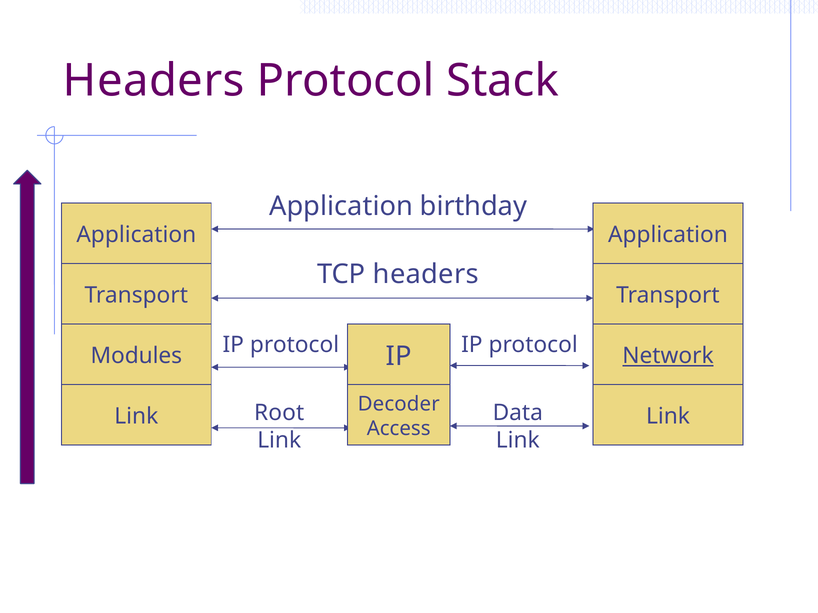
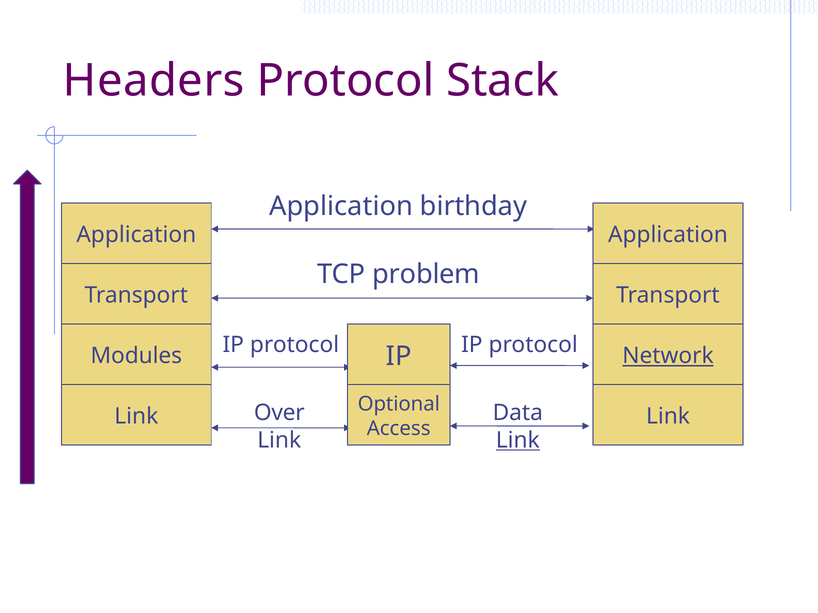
TCP headers: headers -> problem
Decoder: Decoder -> Optional
Root: Root -> Over
Link at (518, 441) underline: none -> present
